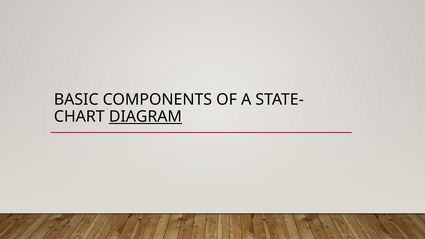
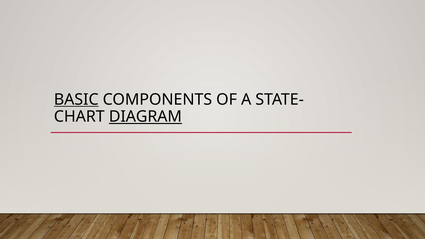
BASIC underline: none -> present
